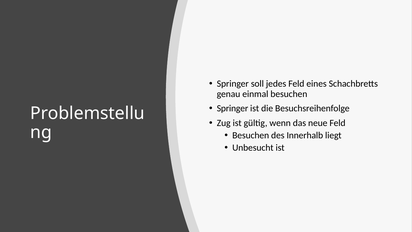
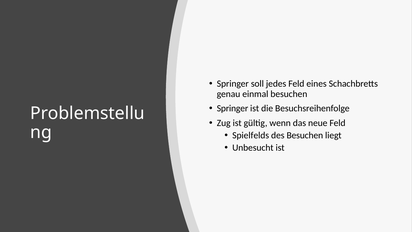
Besuchen at (251, 135): Besuchen -> Spielfelds
des Innerhalb: Innerhalb -> Besuchen
